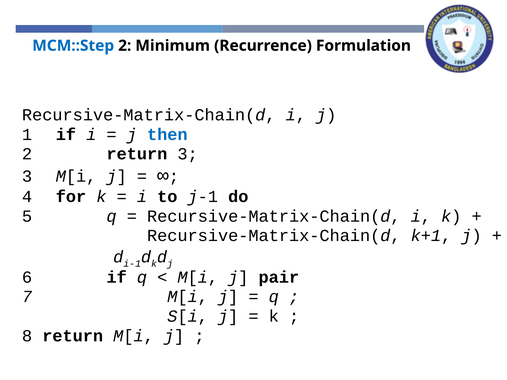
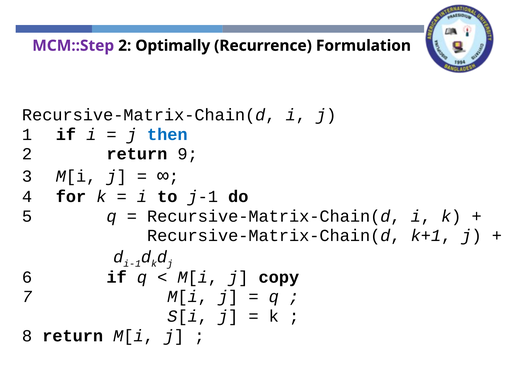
MCM::Step colour: blue -> purple
Minimum: Minimum -> Optimally
return 3: 3 -> 9
pair: pair -> copy
